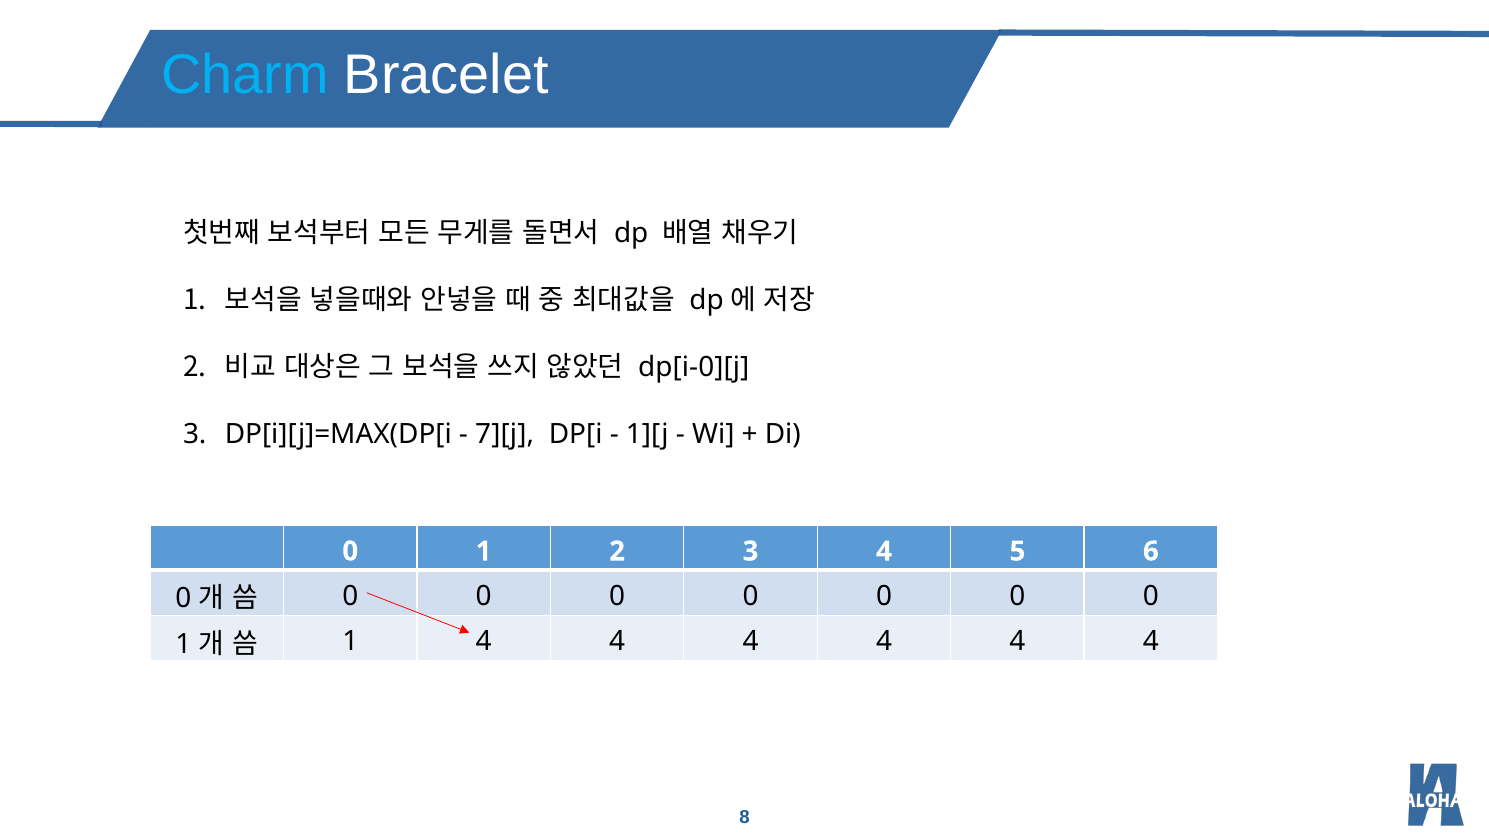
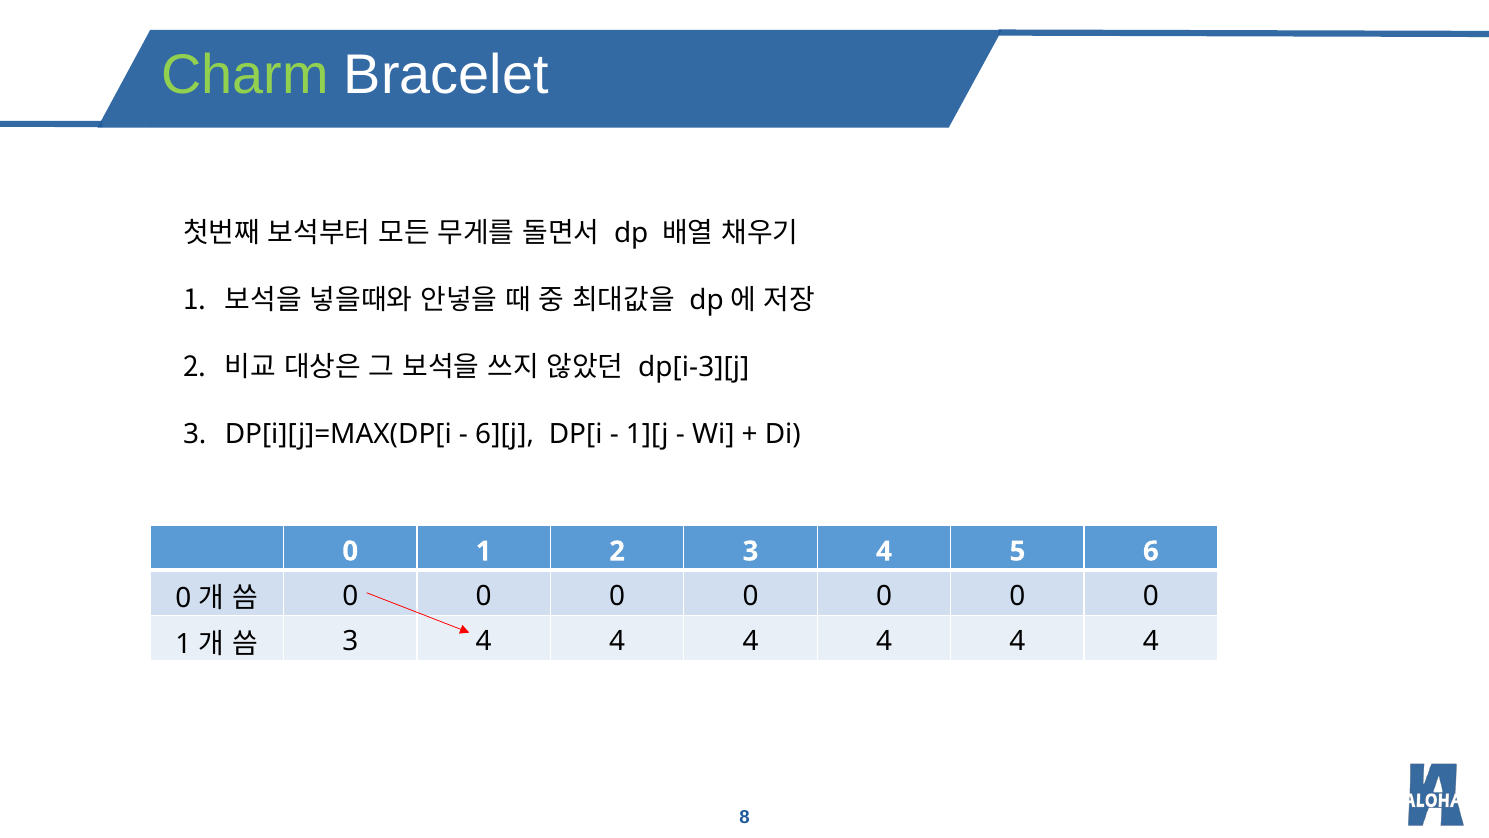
Charm colour: light blue -> light green
dp[i-0][j: dp[i-0][j -> dp[i-3][j
7][j: 7][j -> 6][j
1 at (350, 641): 1 -> 3
